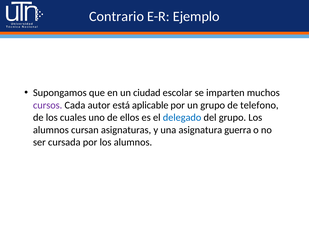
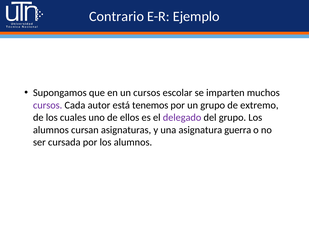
un ciudad: ciudad -> cursos
aplicable: aplicable -> tenemos
telefono: telefono -> extremo
delegado colour: blue -> purple
